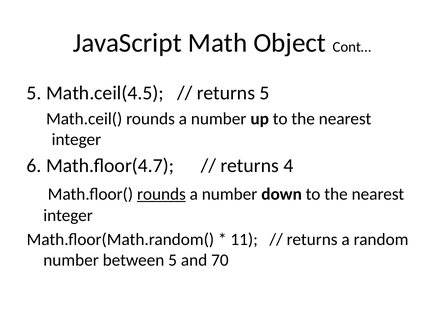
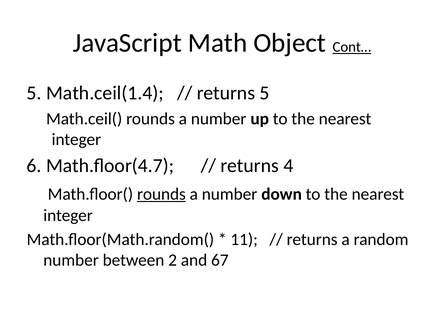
Cont… underline: none -> present
Math.ceil(4.5: Math.ceil(4.5 -> Math.ceil(1.4
between 5: 5 -> 2
70: 70 -> 67
